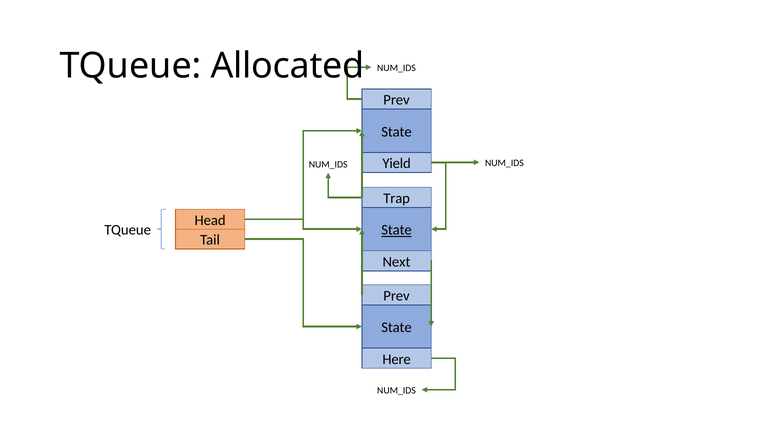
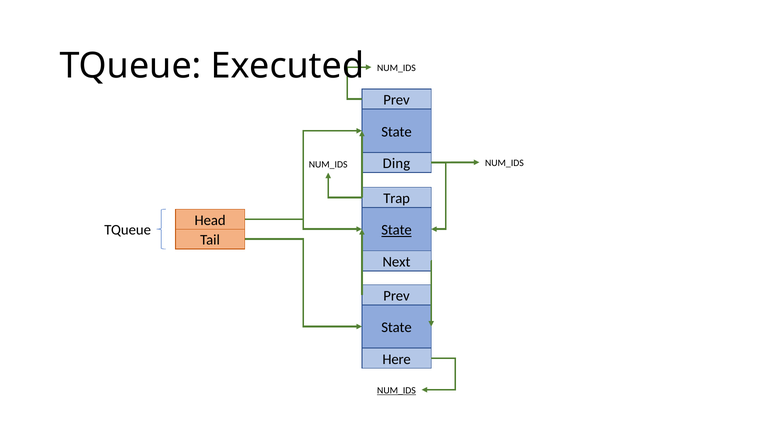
Allocated: Allocated -> Executed
Yield: Yield -> Ding
NUM_IDS at (396, 391) underline: none -> present
